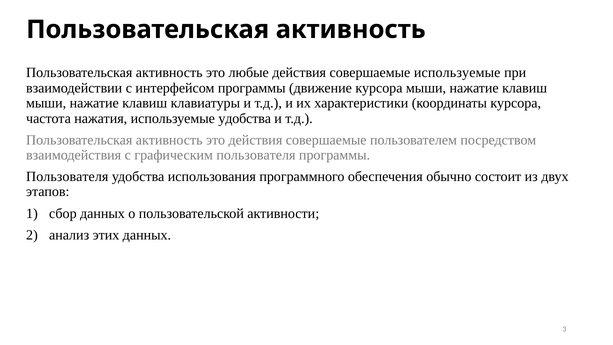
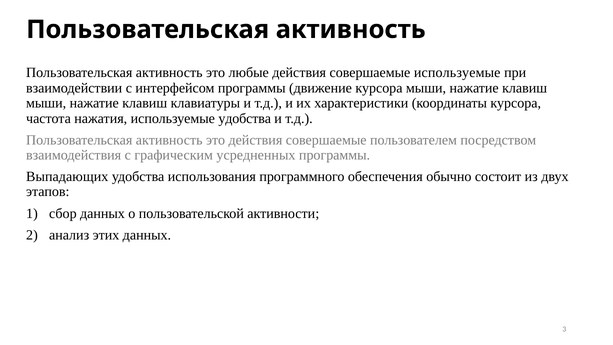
графическим пользователя: пользователя -> усредненных
Пользователя at (67, 177): Пользователя -> Выпадающих
